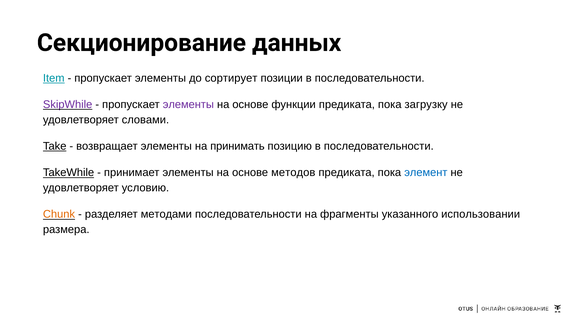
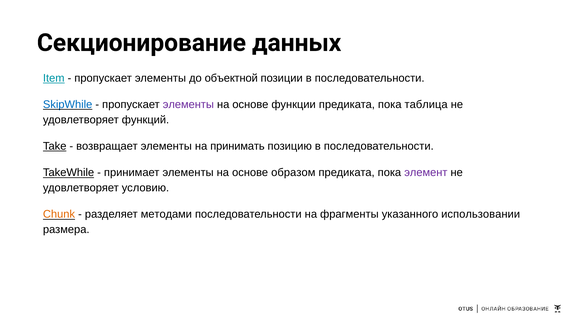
сортирует: сортирует -> объектной
SkipWhile colour: purple -> blue
загрузку: загрузку -> таблица
словами: словами -> функций
методов: методов -> образом
элемент colour: blue -> purple
